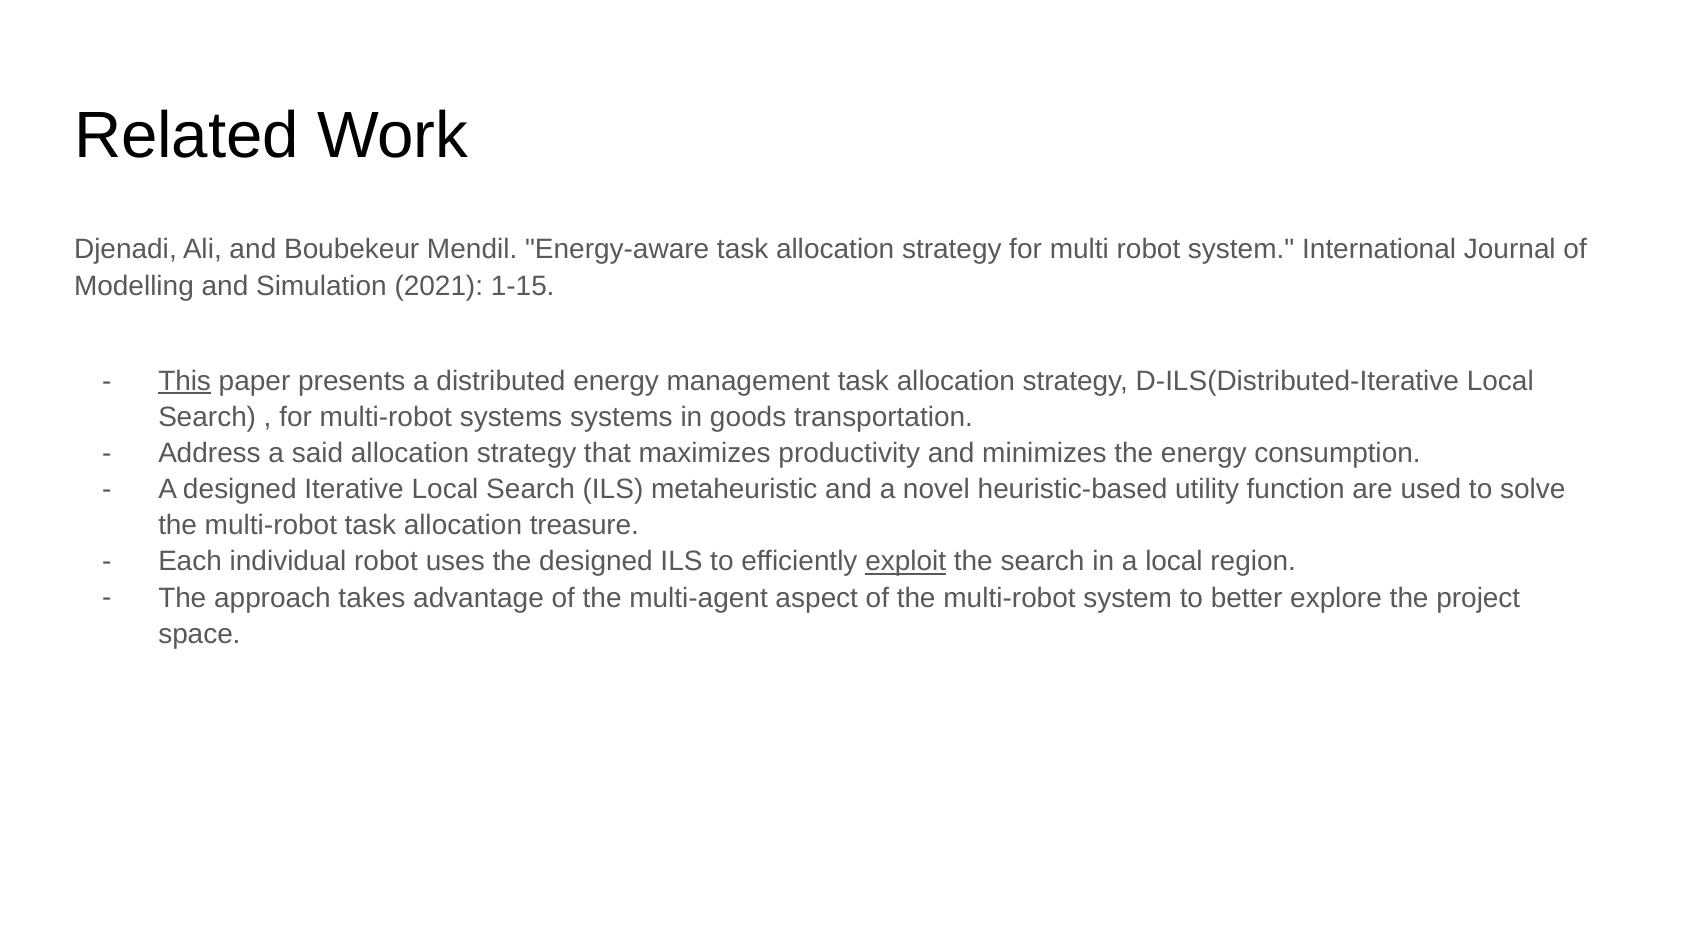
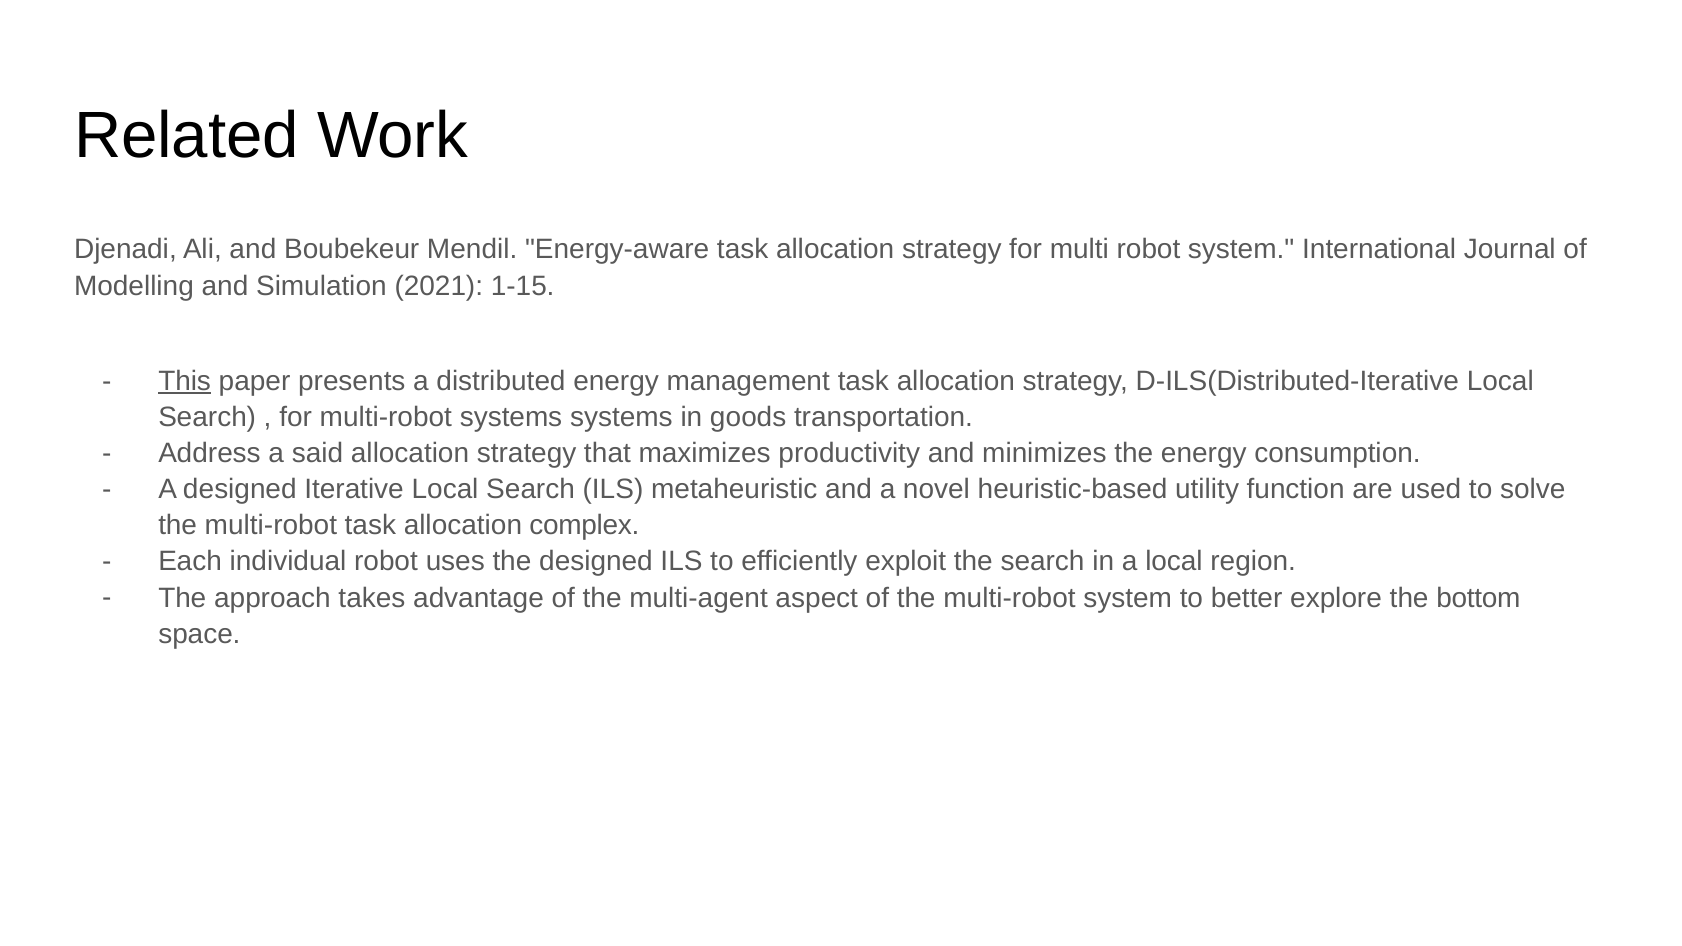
treasure: treasure -> complex
exploit underline: present -> none
project: project -> bottom
